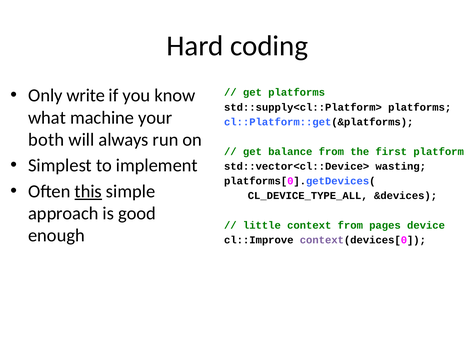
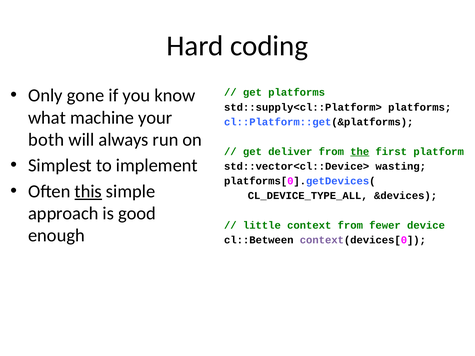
write: write -> gone
balance: balance -> deliver
the underline: none -> present
pages: pages -> fewer
cl::Improve: cl::Improve -> cl::Between
